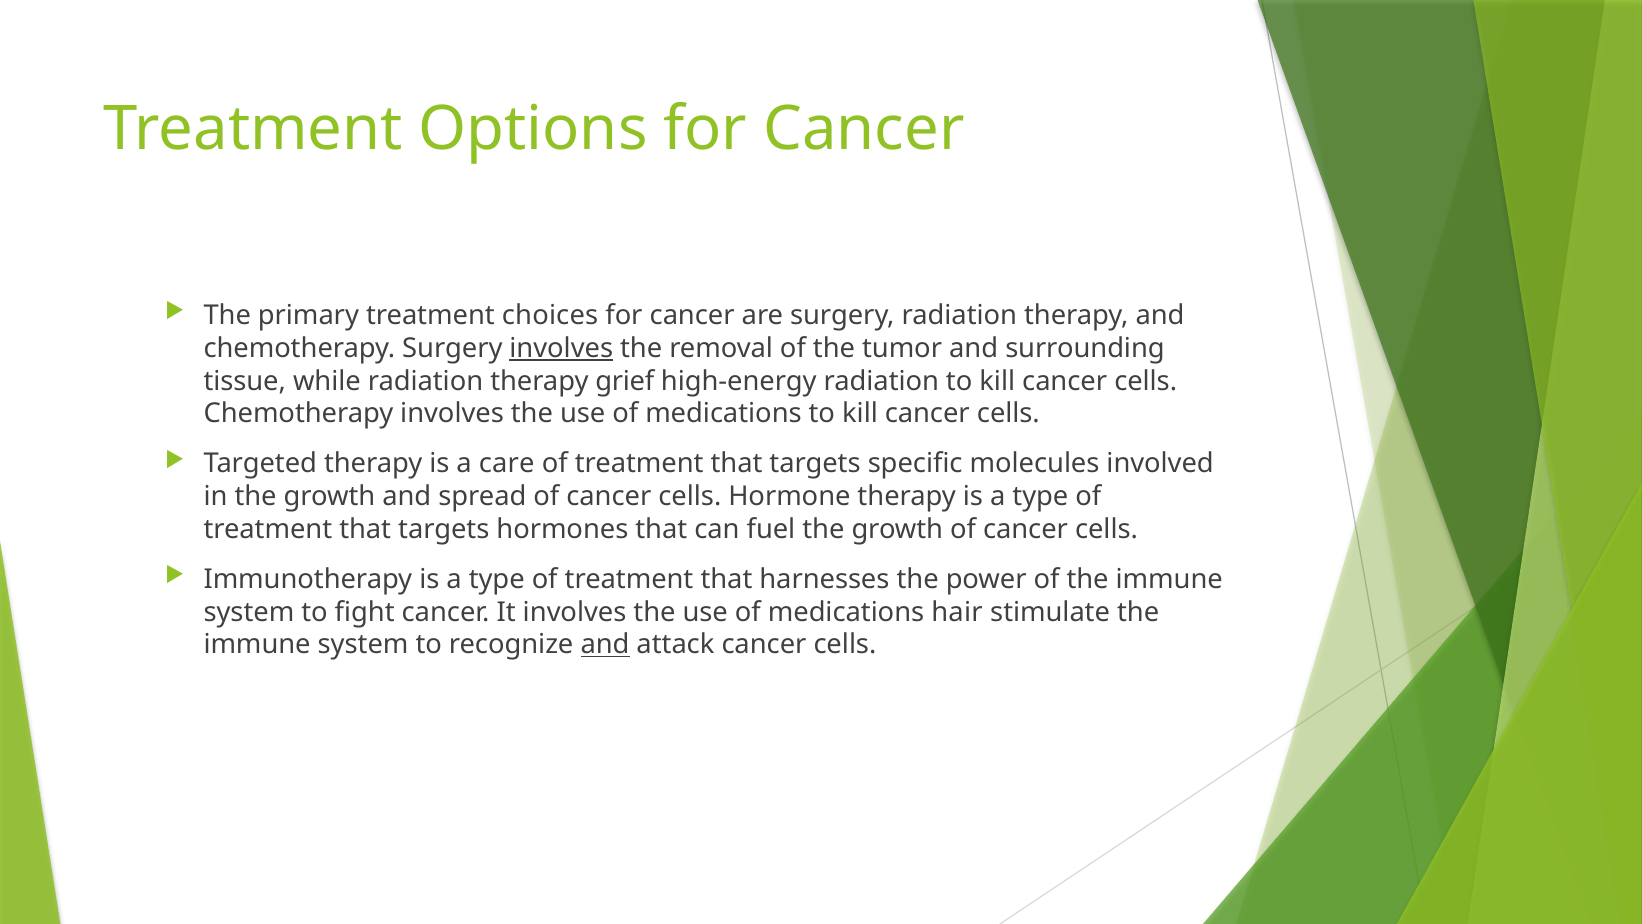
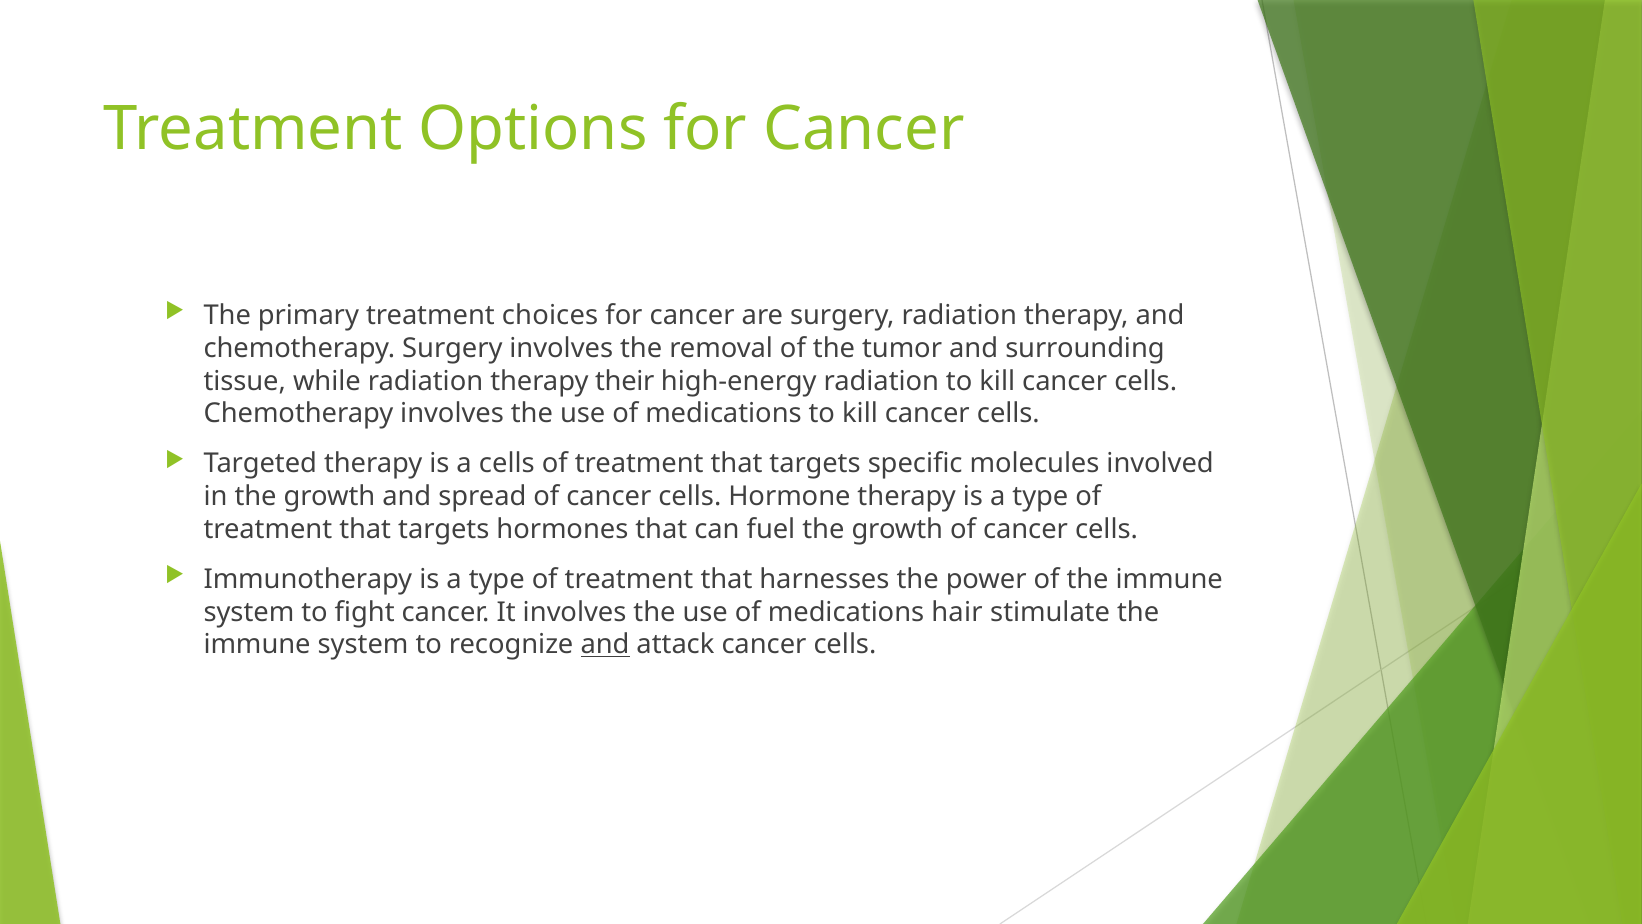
involves at (561, 348) underline: present -> none
grief: grief -> their
a care: care -> cells
